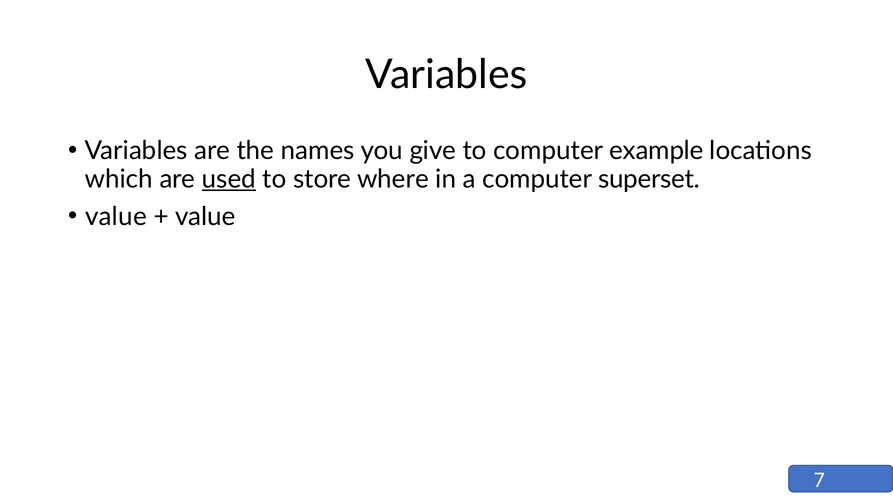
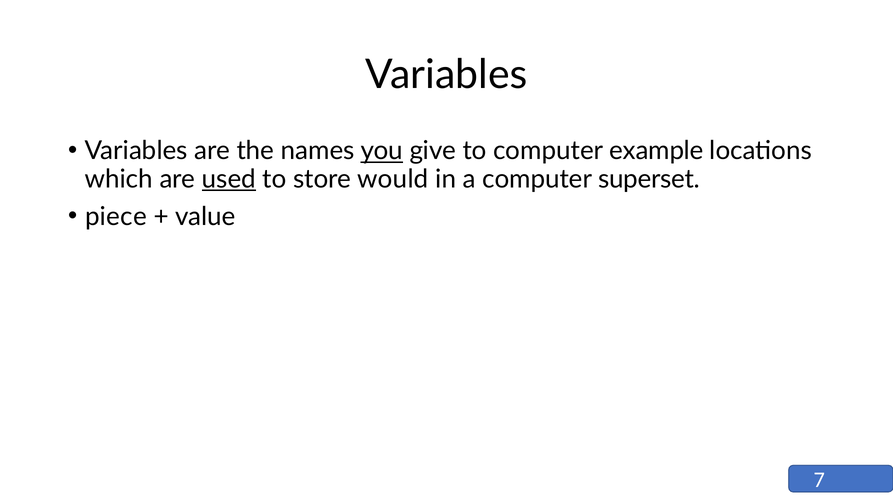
you underline: none -> present
where: where -> would
value at (116, 217): value -> piece
